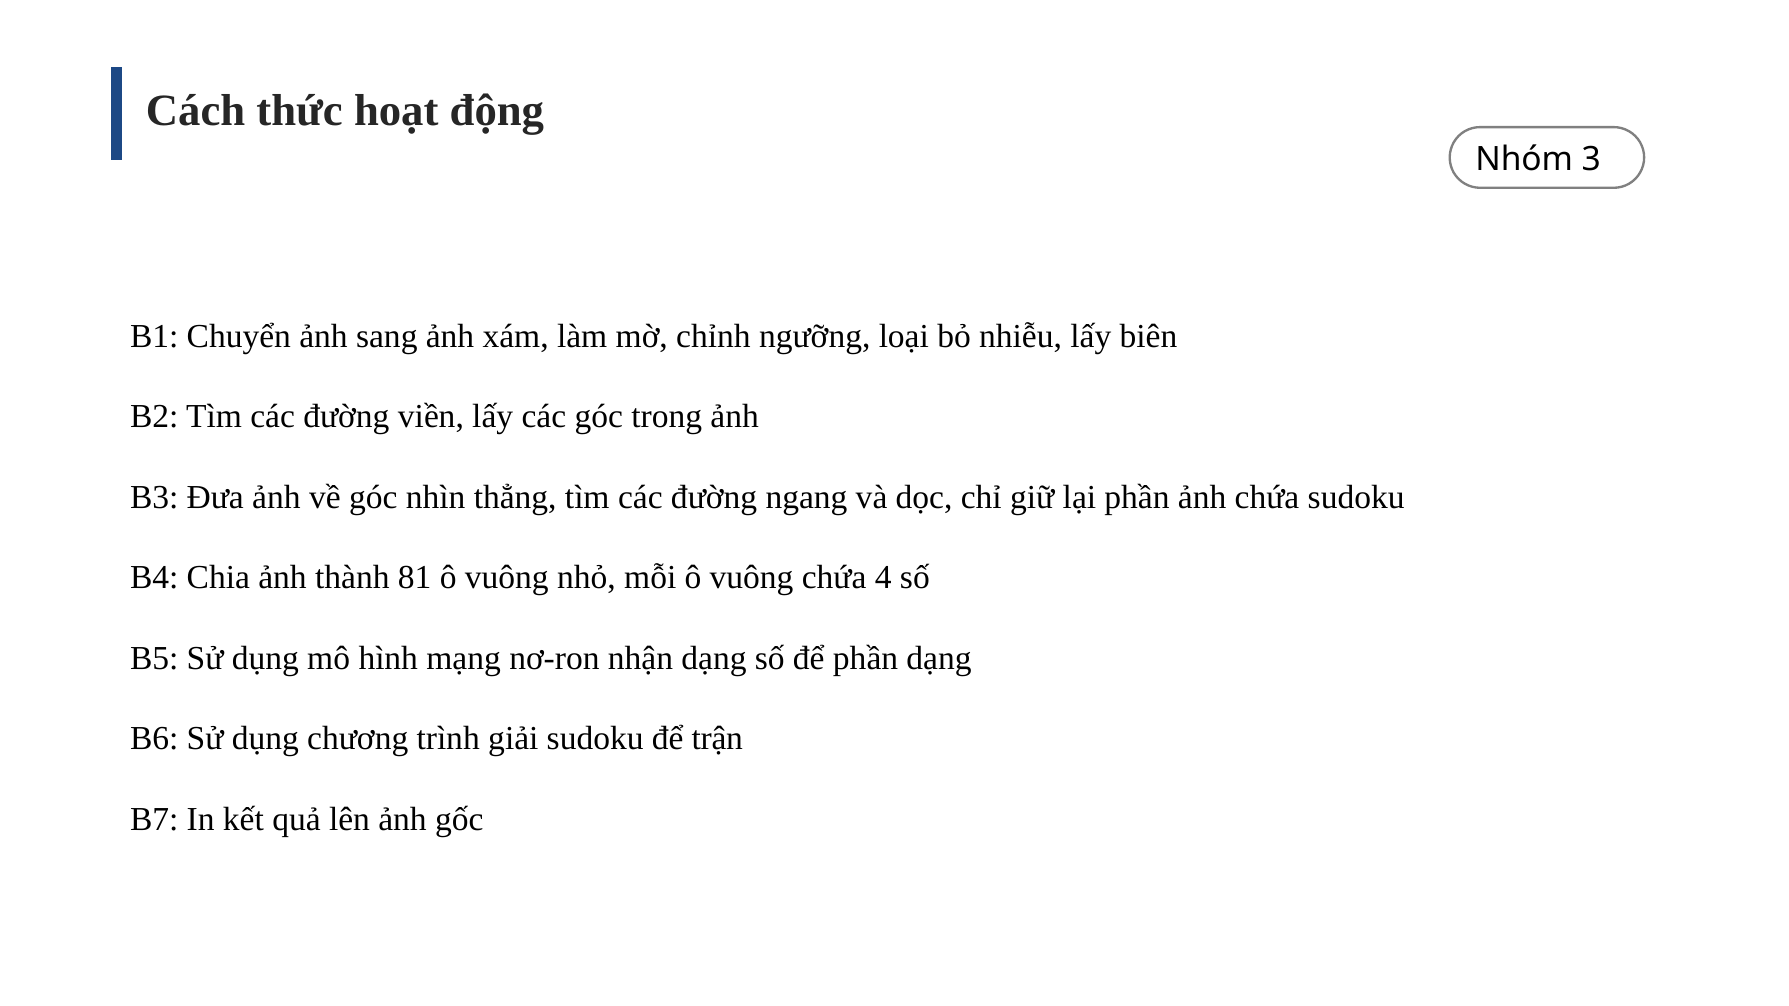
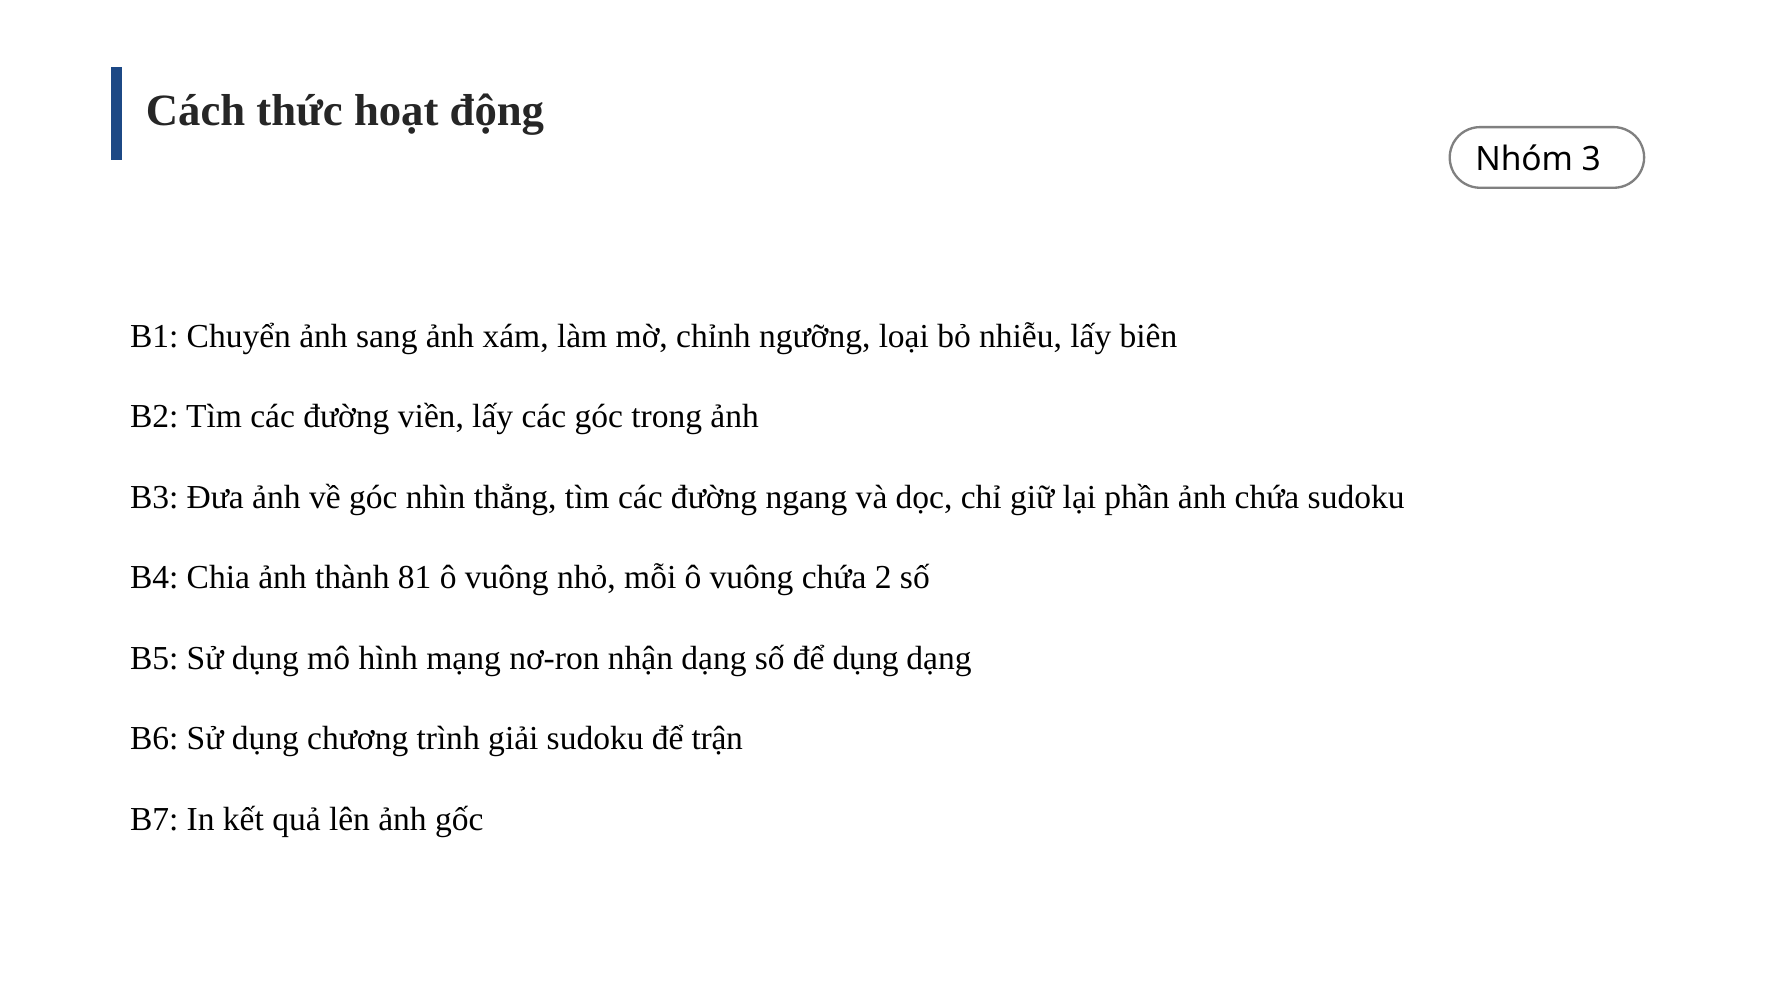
4: 4 -> 2
để phần: phần -> dụng
